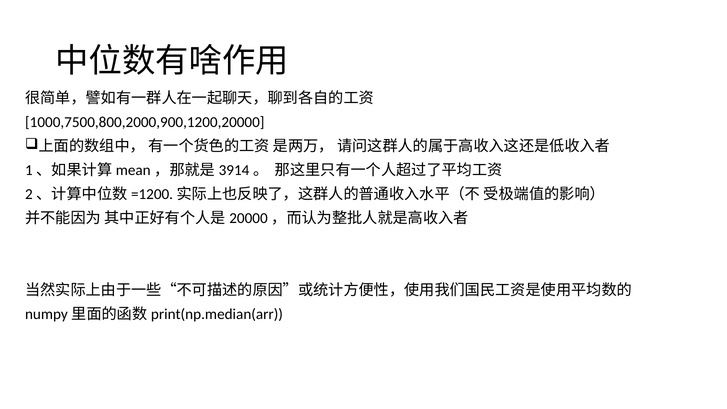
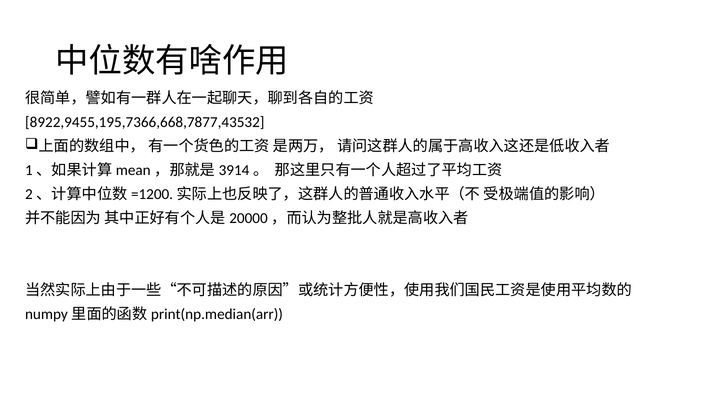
1000,7500,800,2000,900,1200,20000: 1000,7500,800,2000,900,1200,20000 -> 8922,9455,195,7366,668,7877,43532
